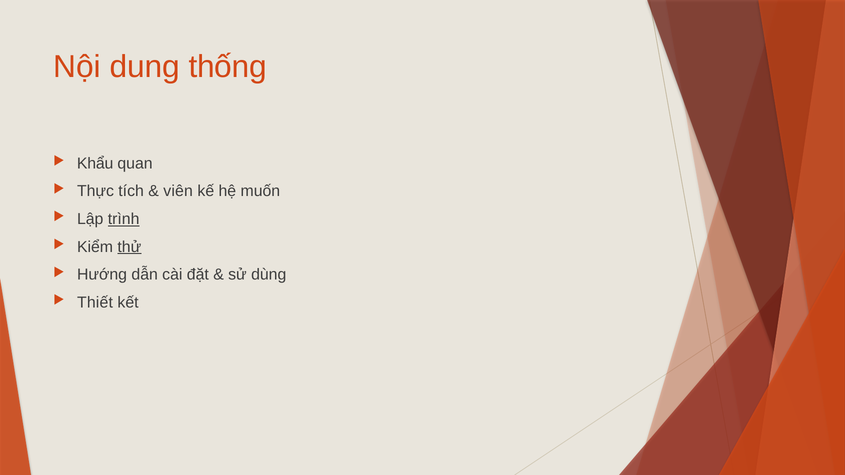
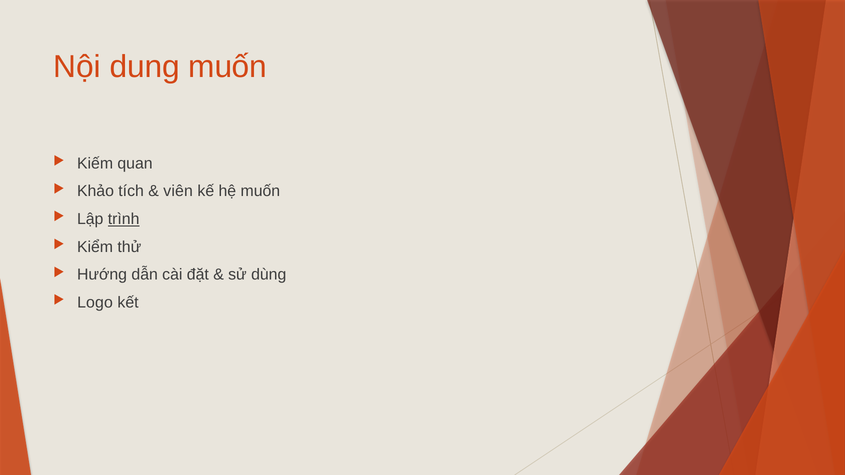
dung thống: thống -> muốn
Khẩu: Khẩu -> Kiếm
Thực: Thực -> Khảo
thử underline: present -> none
Thiết: Thiết -> Logo
